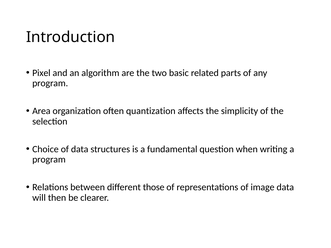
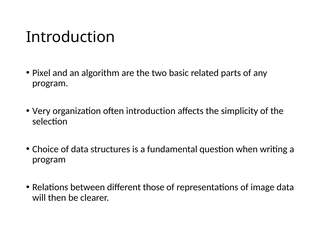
Area: Area -> Very
often quantization: quantization -> introduction
